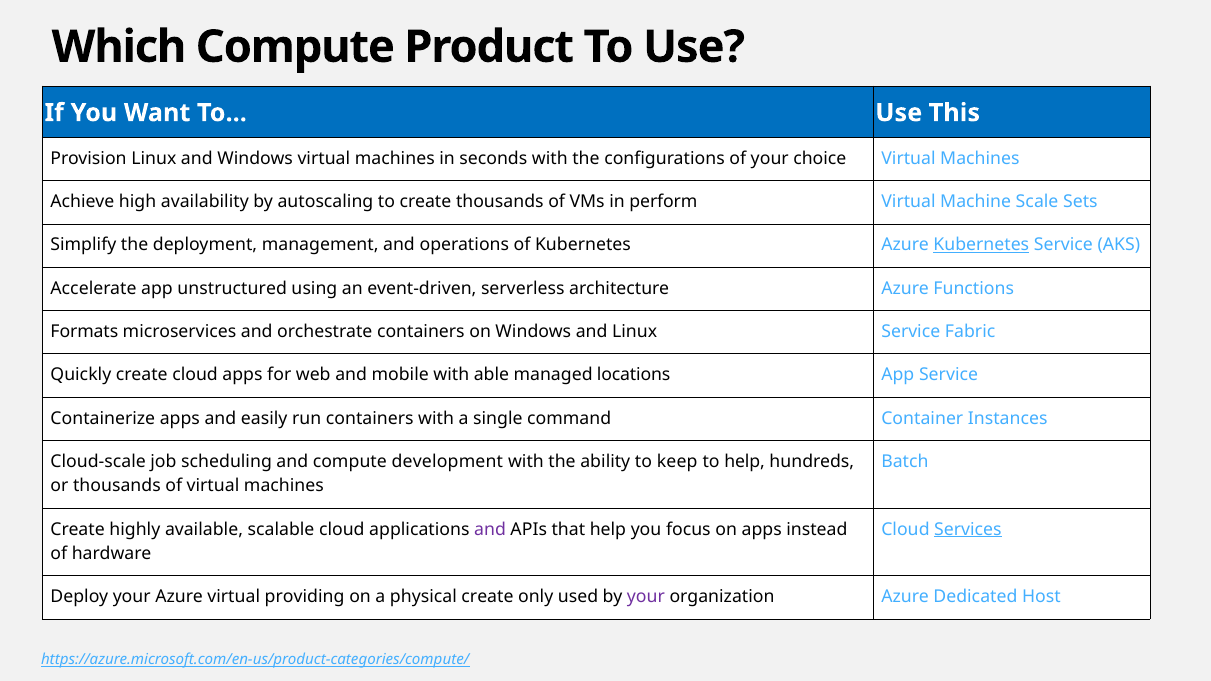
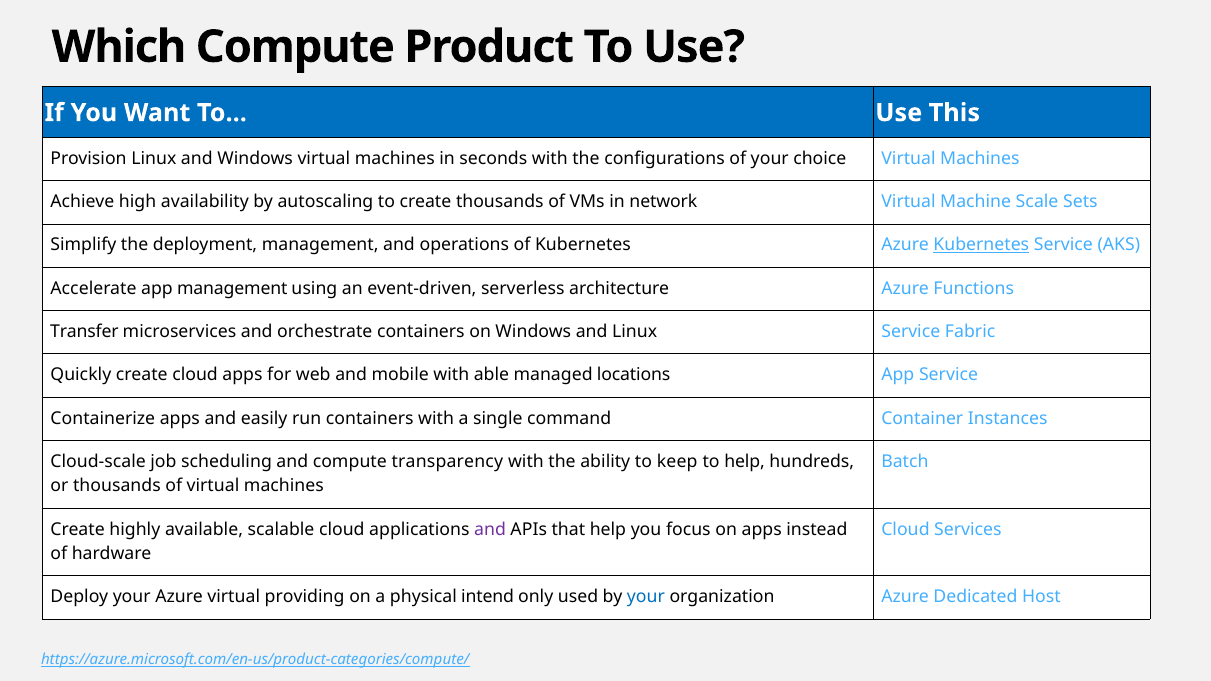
perform: perform -> network
app unstructured: unstructured -> management
Formats: Formats -> Transfer
development: development -> transparency
Services underline: present -> none
physical create: create -> intend
your at (646, 597) colour: purple -> blue
